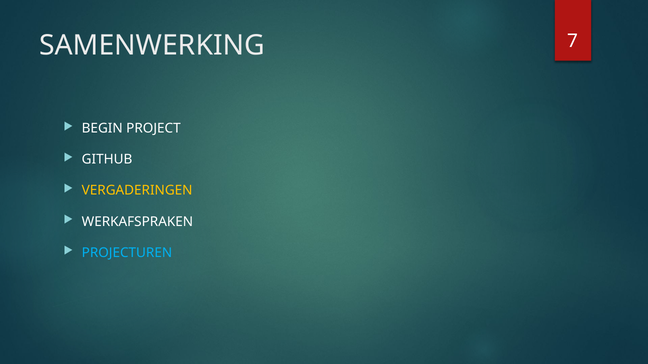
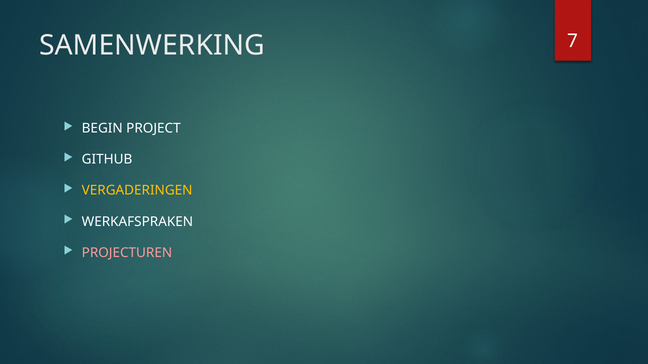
PROJECTUREN colour: light blue -> pink
